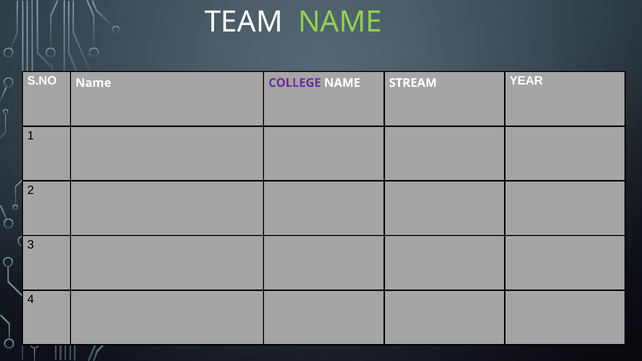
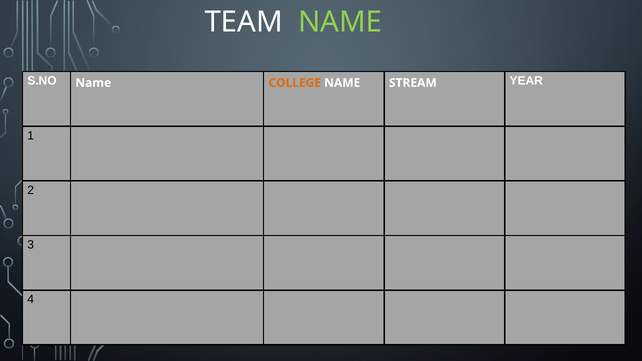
COLLEGE colour: purple -> orange
